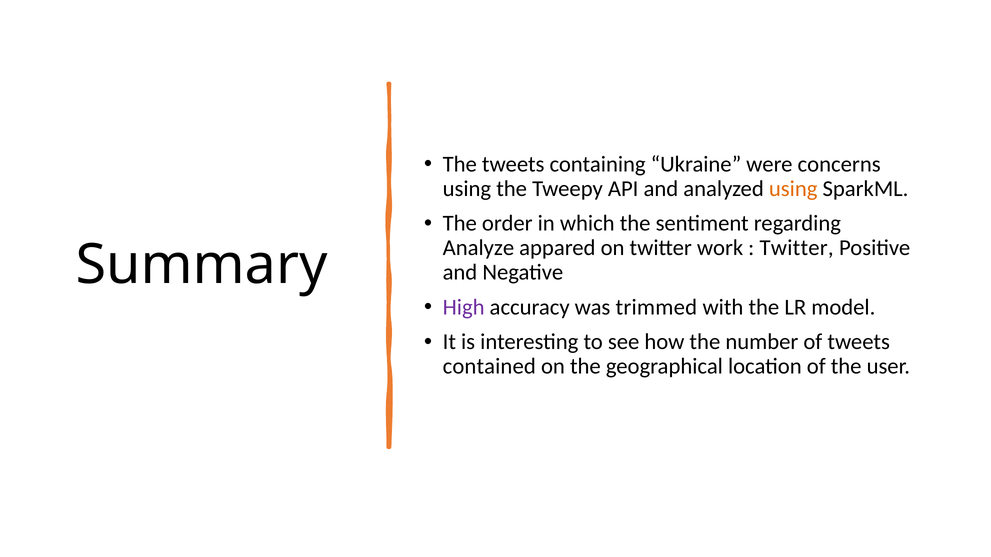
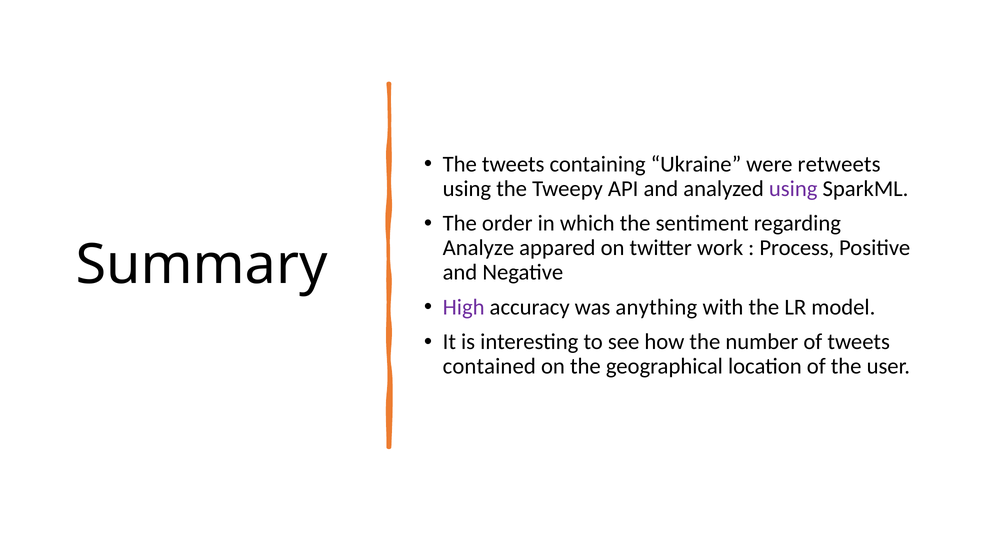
concerns: concerns -> retweets
using at (793, 189) colour: orange -> purple
Twitter at (797, 248): Twitter -> Process
trimmed: trimmed -> anything
